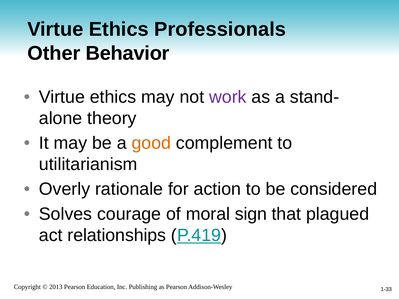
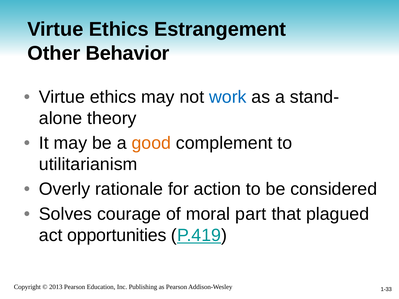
Professionals: Professionals -> Estrangement
work colour: purple -> blue
sign: sign -> part
relationships: relationships -> opportunities
